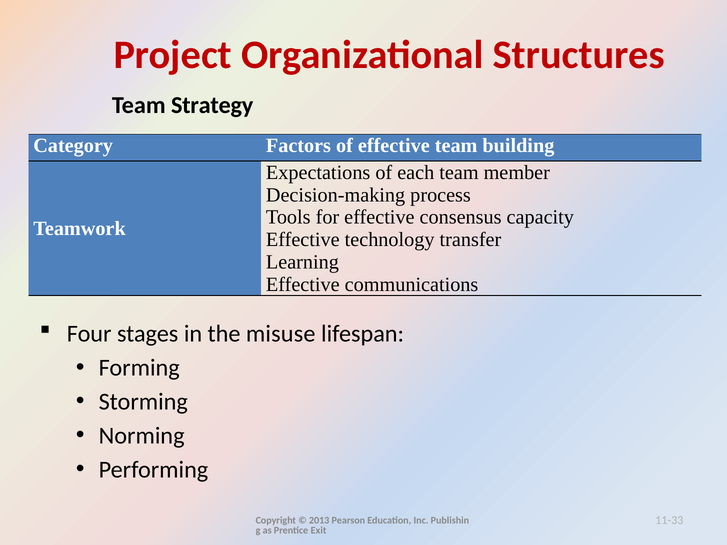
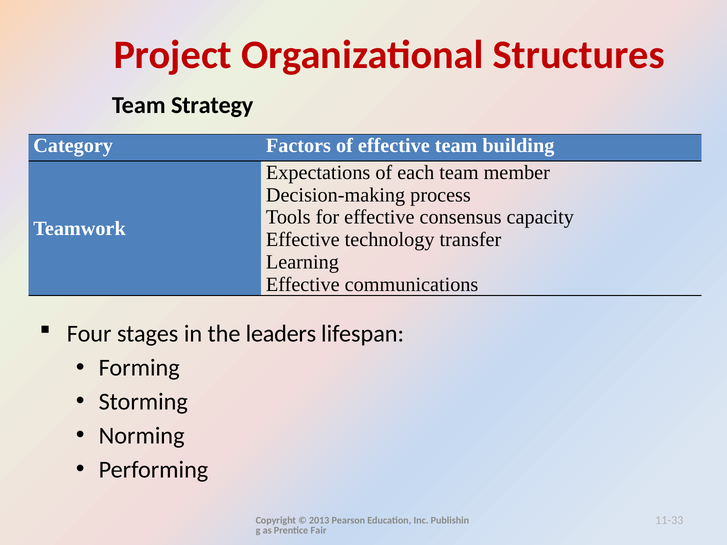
misuse: misuse -> leaders
Exit: Exit -> Fair
